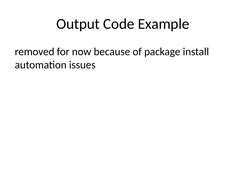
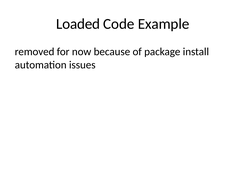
Output: Output -> Loaded
